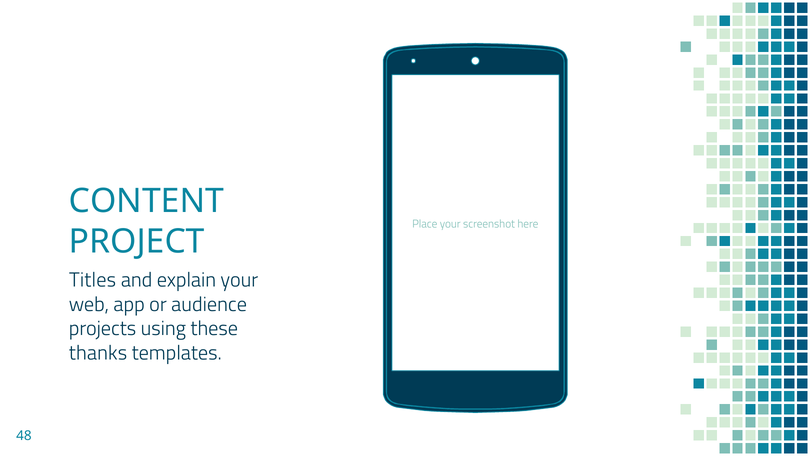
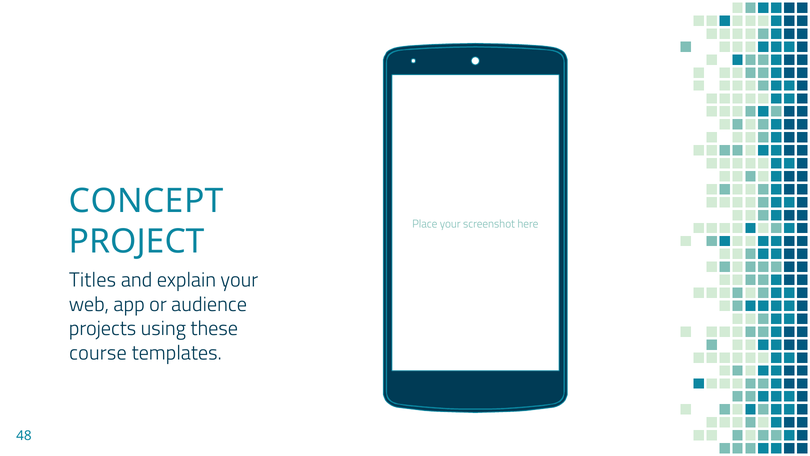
CONTENT: CONTENT -> CONCEPT
thanks: thanks -> course
